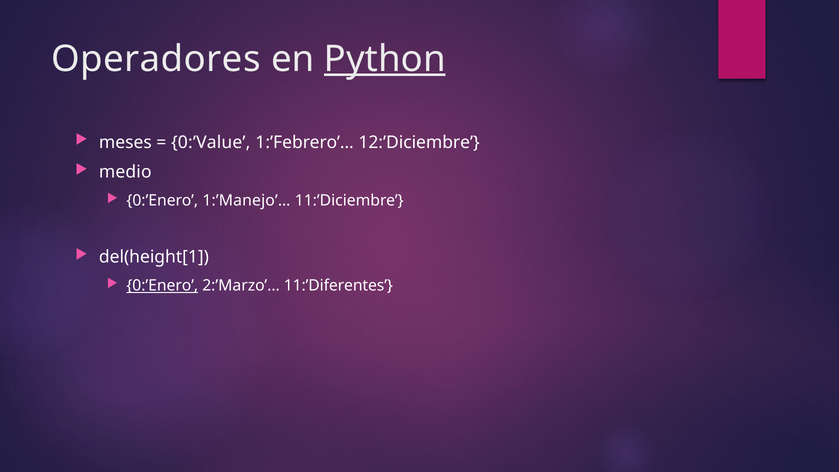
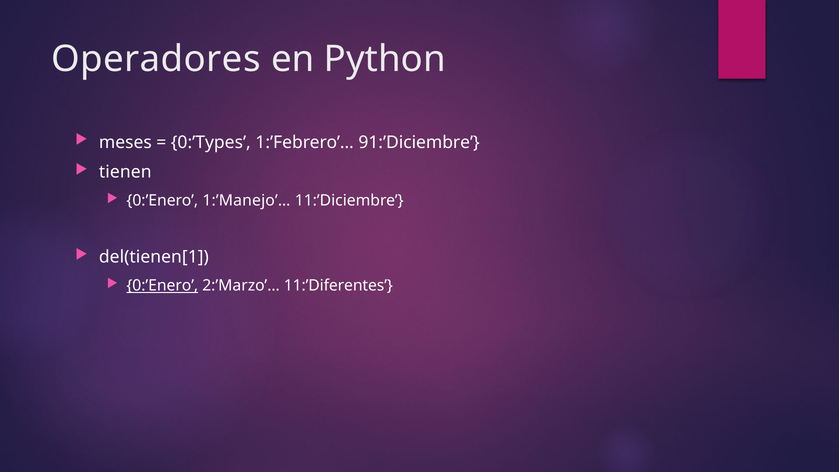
Python underline: present -> none
0:’Value: 0:’Value -> 0:’Types
12:’Diciembre: 12:’Diciembre -> 91:’Diciembre
medio: medio -> tienen
del(height[1: del(height[1 -> del(tienen[1
